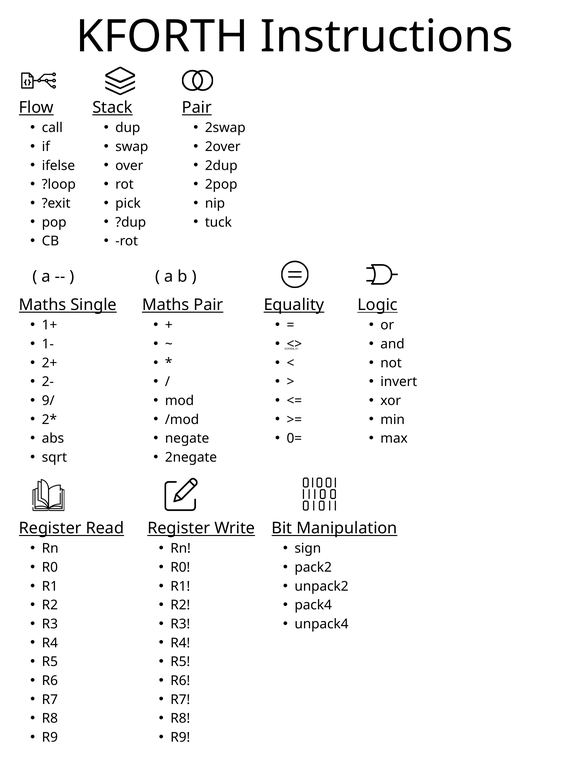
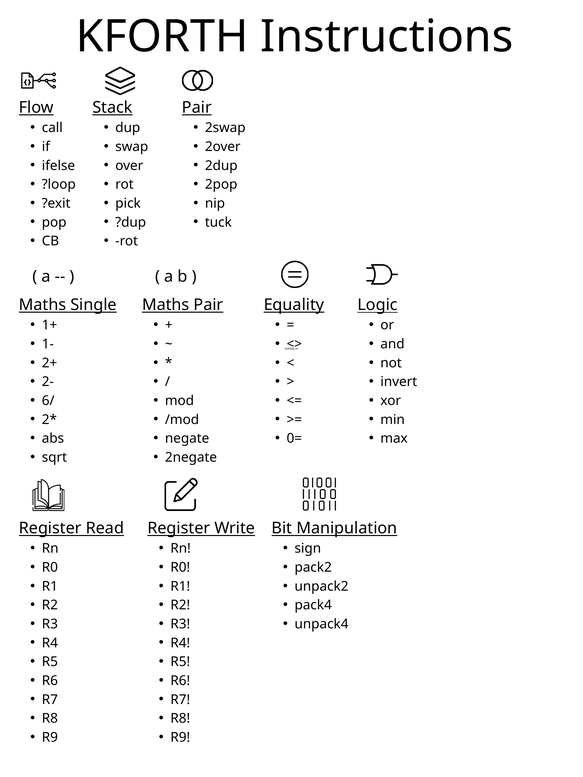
9/: 9/ -> 6/
